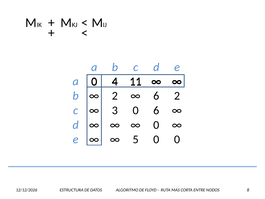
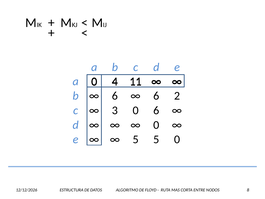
2 at (115, 96): 2 -> 6
5 0: 0 -> 5
